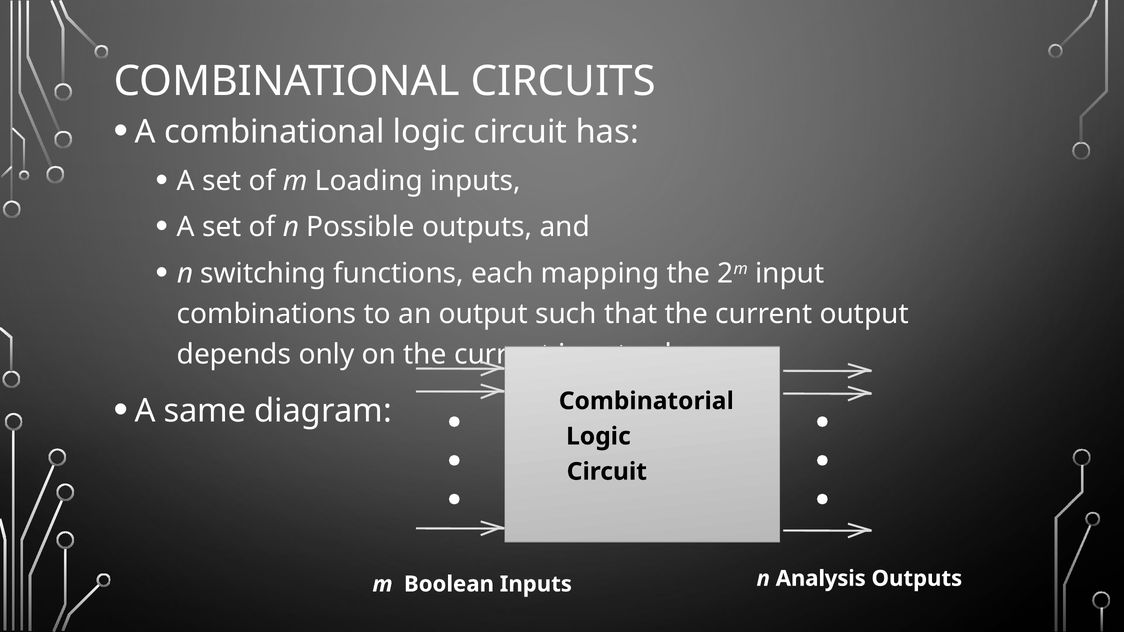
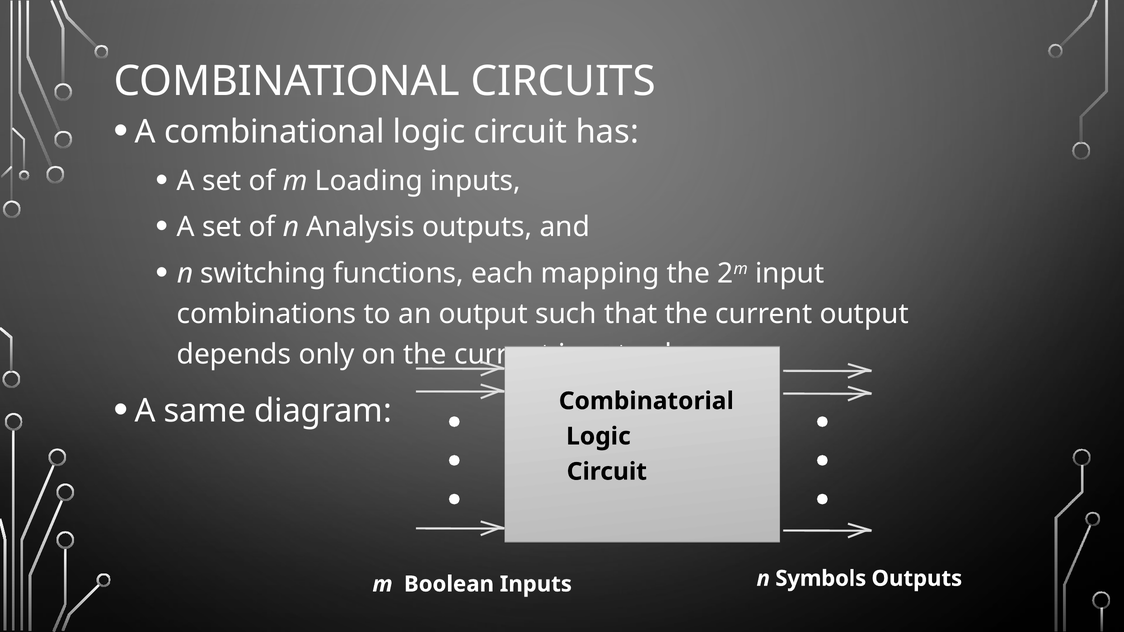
Possible: Possible -> Analysis
Analysis: Analysis -> Symbols
